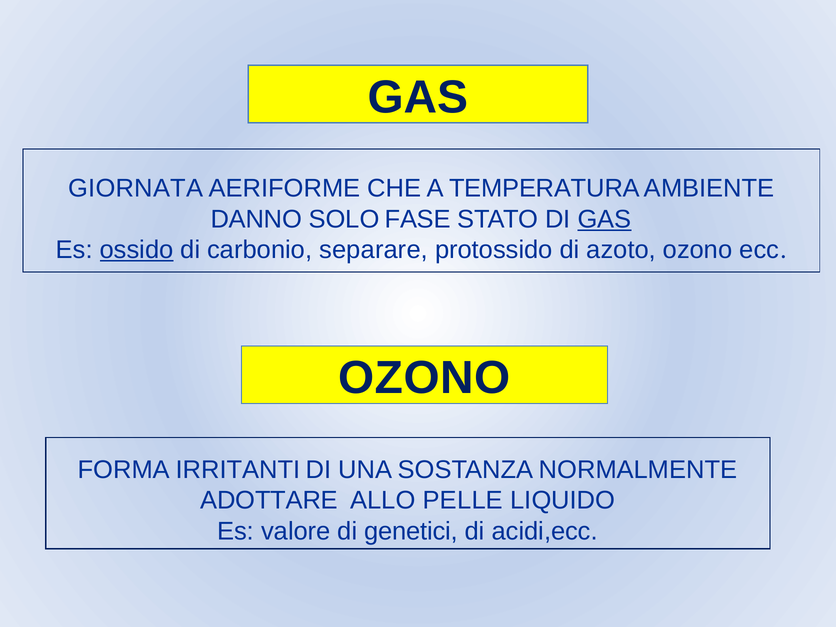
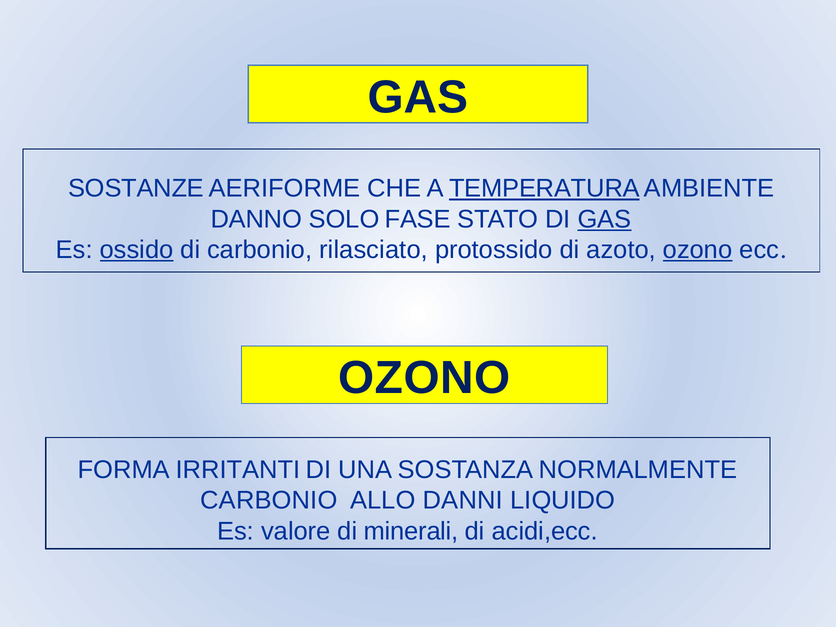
GIORNATA: GIORNATA -> SOSTANZE
TEMPERATURA underline: none -> present
separare: separare -> rilasciato
ozono at (698, 250) underline: none -> present
ADOTTARE at (269, 501): ADOTTARE -> CARBONIO
PELLE: PELLE -> DANNI
genetici: genetici -> minerali
